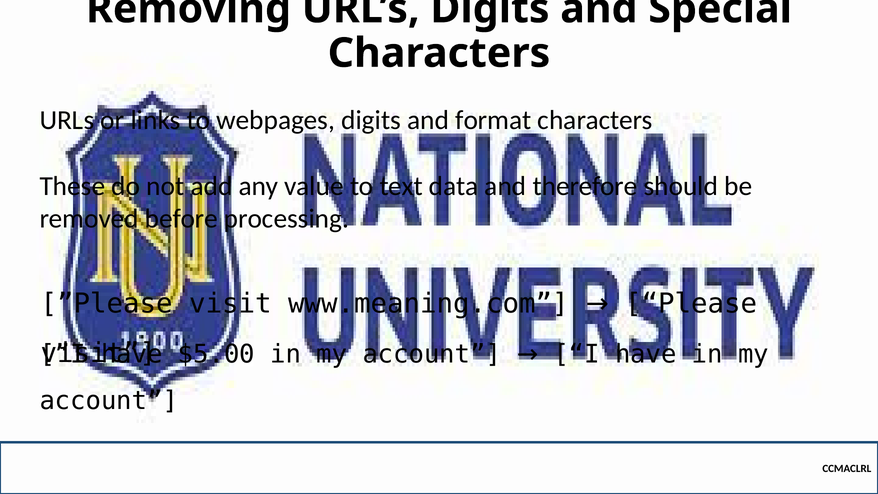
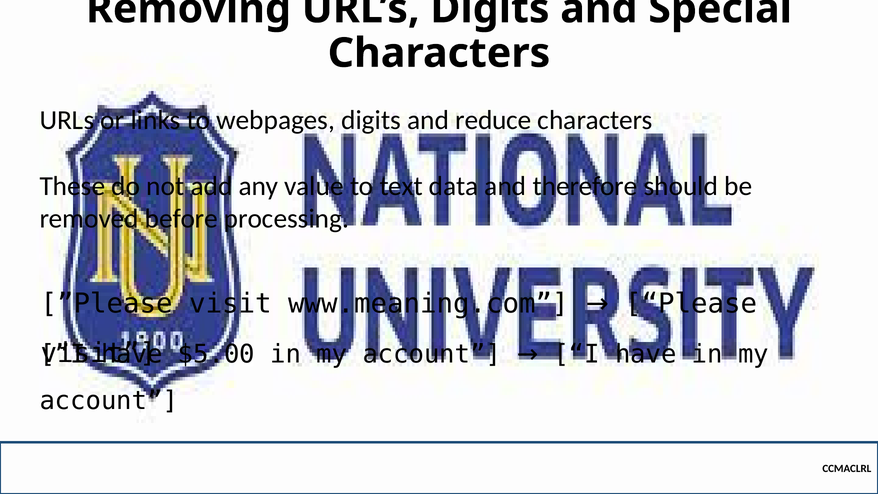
format: format -> reduce
